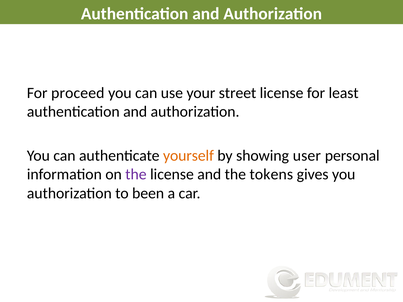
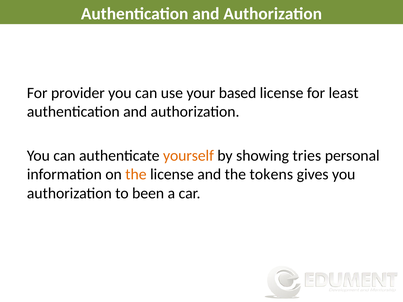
proceed: proceed -> provider
street: street -> based
user: user -> tries
the at (136, 175) colour: purple -> orange
